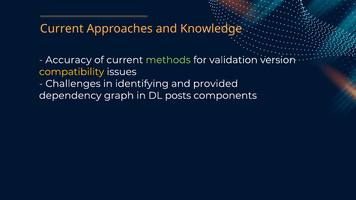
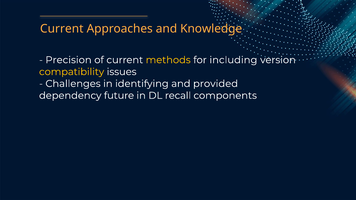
Accuracy: Accuracy -> Precision
methods colour: light green -> yellow
validation: validation -> including
graph: graph -> future
posts: posts -> recall
